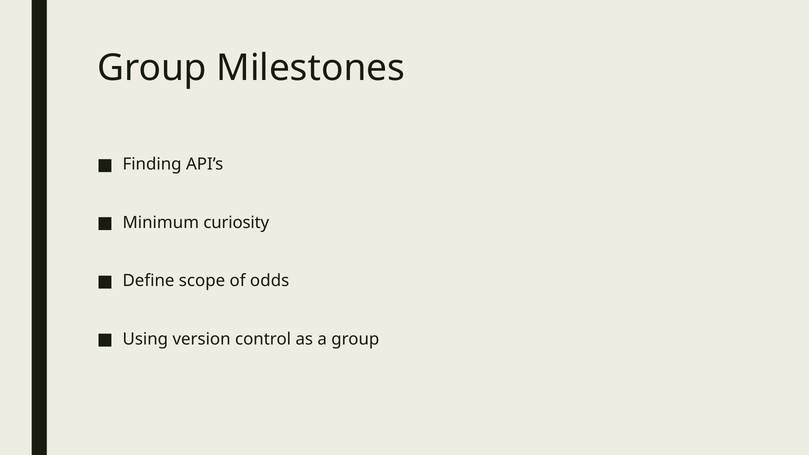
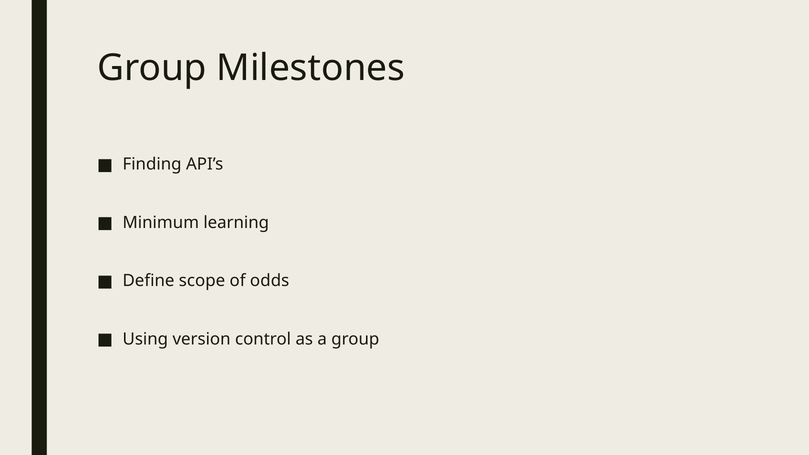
curiosity: curiosity -> learning
